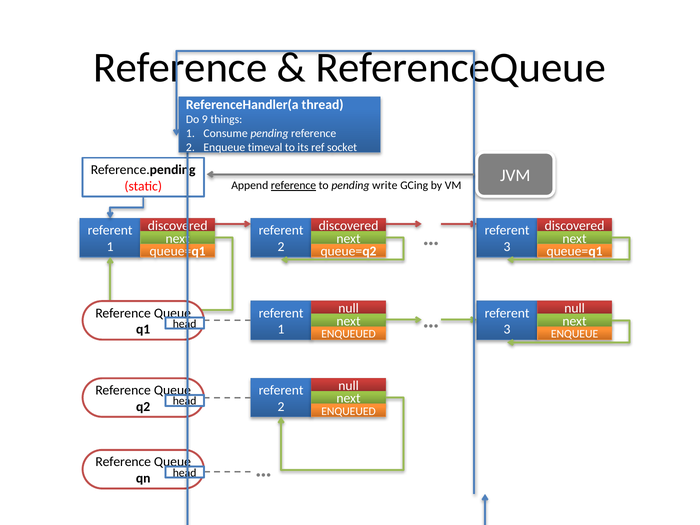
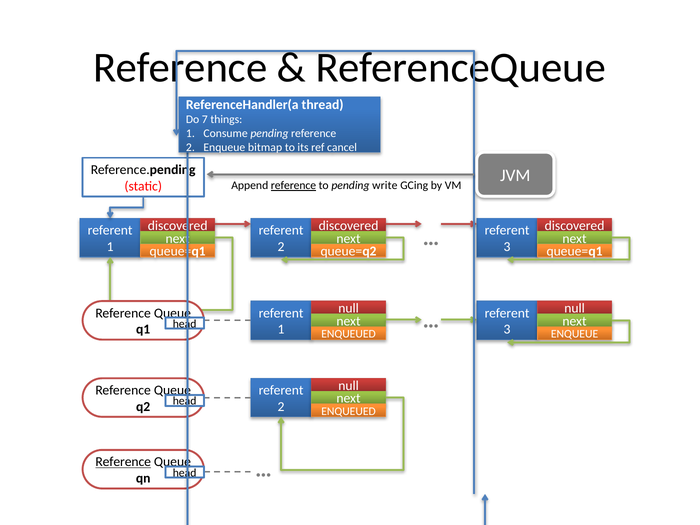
9: 9 -> 7
timeval: timeval -> bitmap
socket: socket -> cancel
Reference at (123, 462) underline: none -> present
